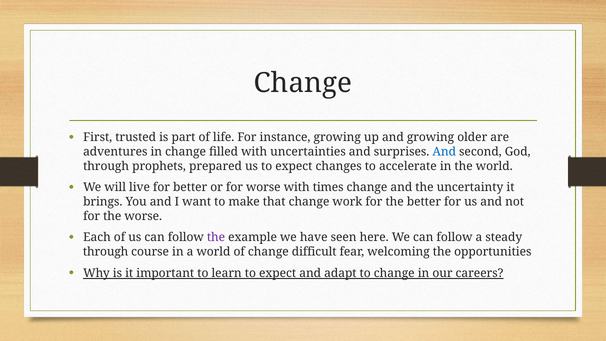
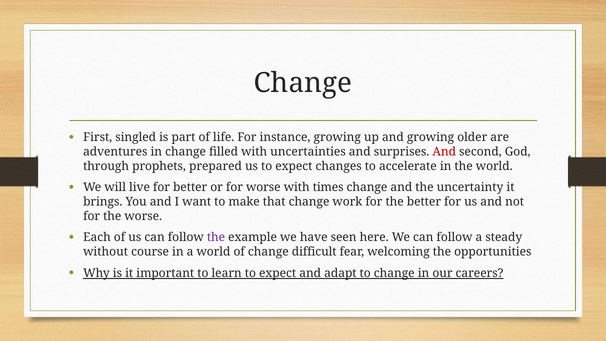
trusted: trusted -> singled
And at (444, 152) colour: blue -> red
through at (106, 252): through -> without
